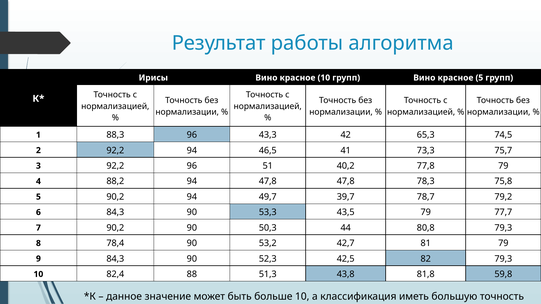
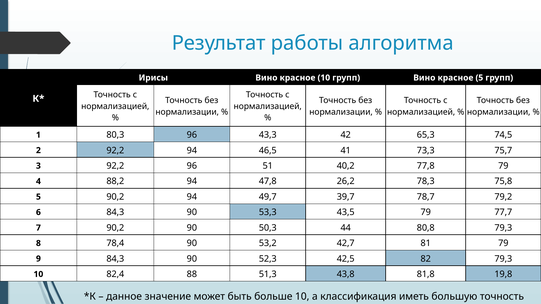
88,3: 88,3 -> 80,3
47,8 47,8: 47,8 -> 26,2
59,8: 59,8 -> 19,8
